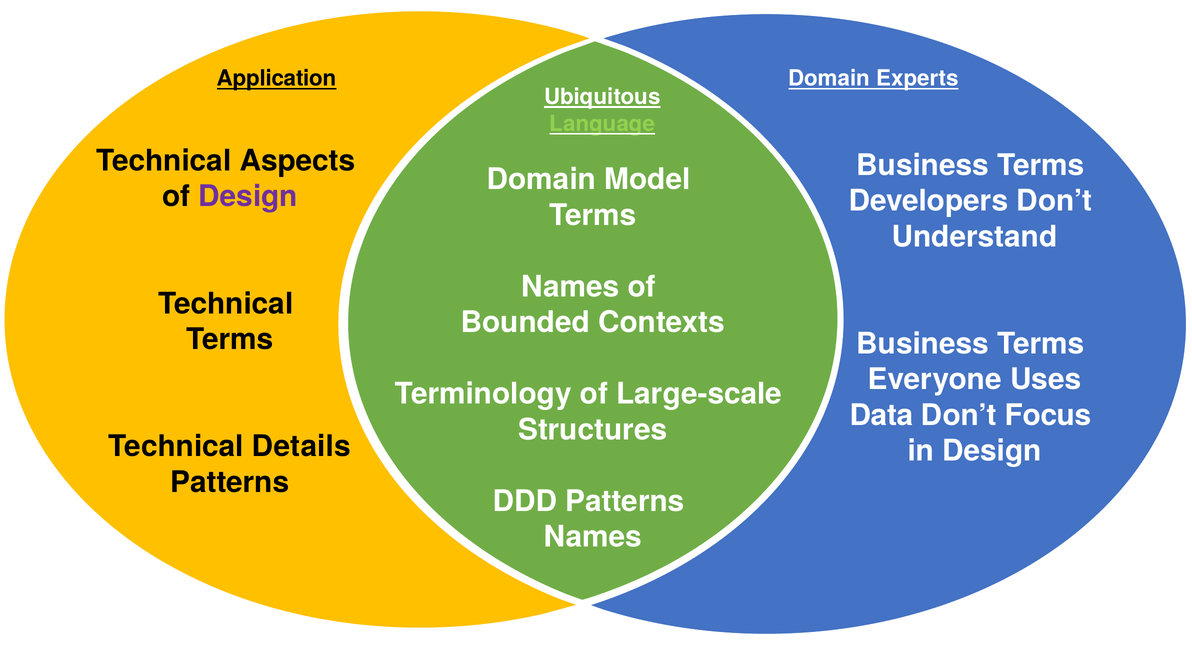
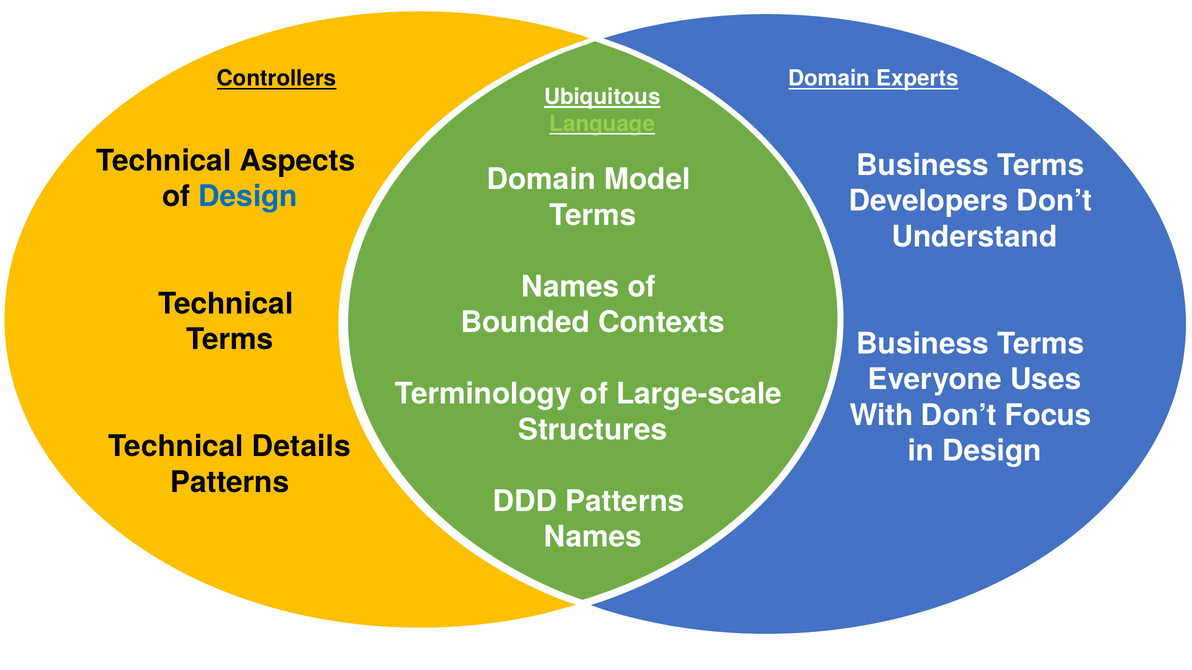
Application: Application -> Controllers
Design at (248, 197) colour: purple -> blue
Data: Data -> With
